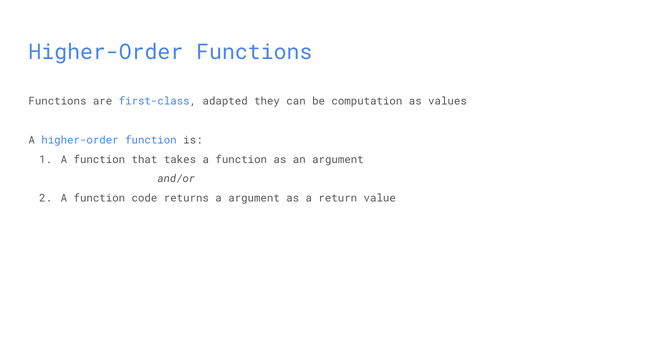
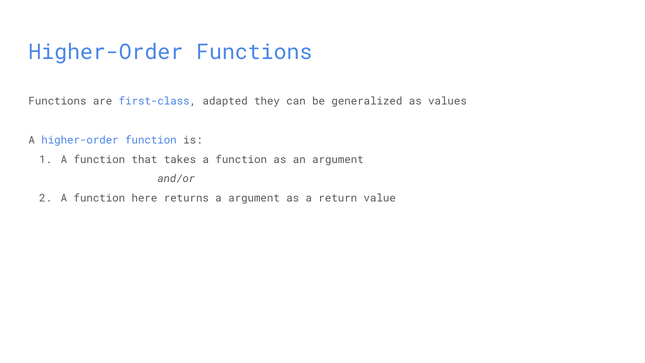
computation: computation -> generalized
code: code -> here
